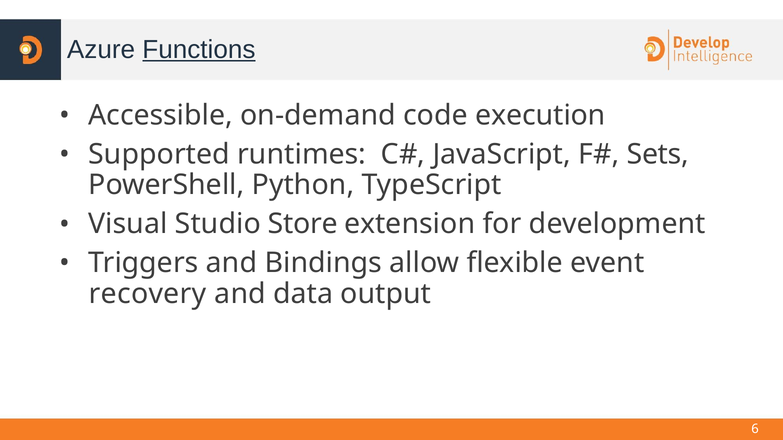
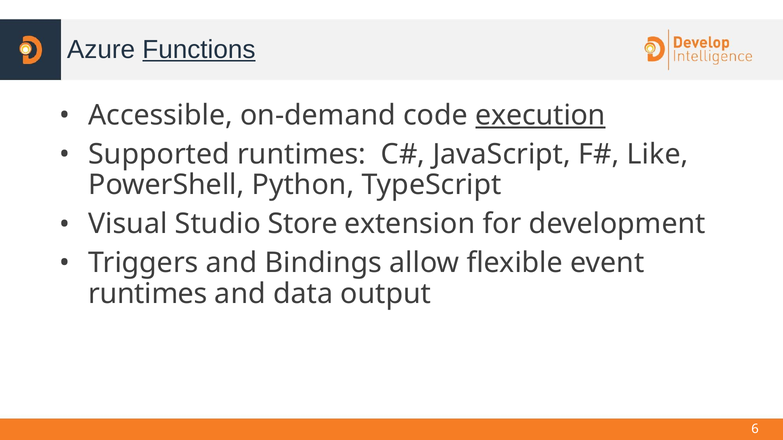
execution underline: none -> present
Sets: Sets -> Like
recovery at (148, 294): recovery -> runtimes
